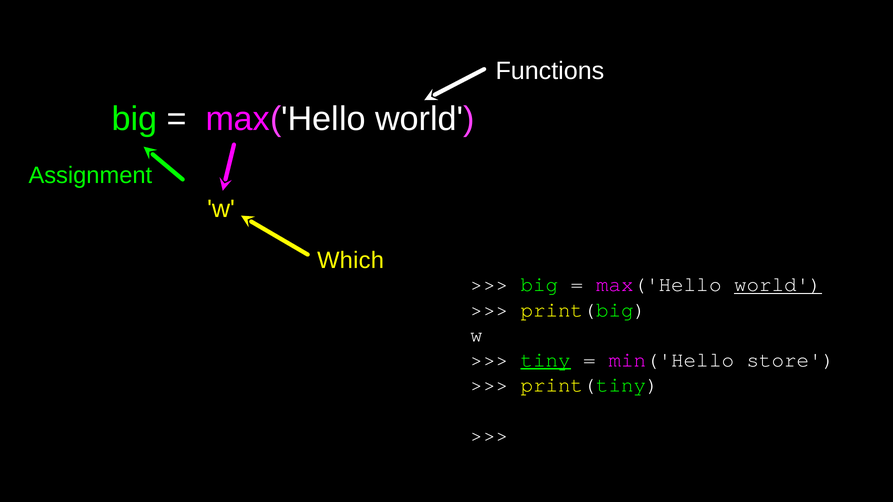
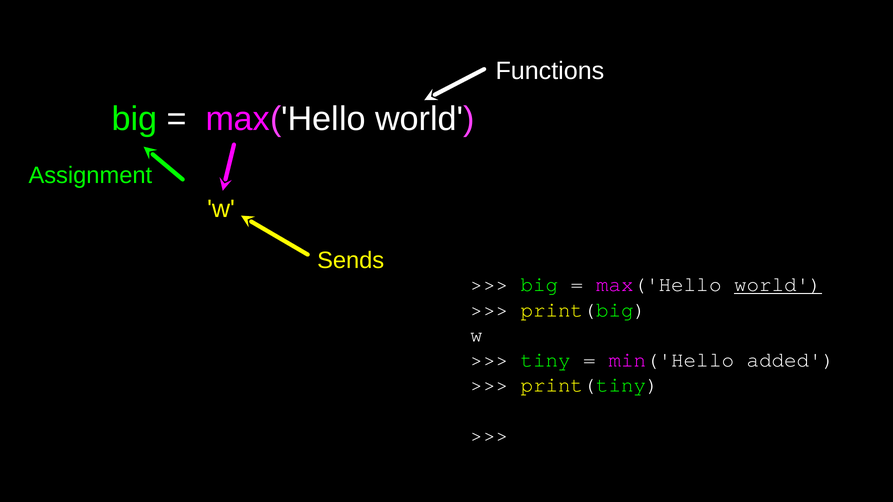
Which: Which -> Sends
tiny underline: present -> none
store: store -> added
